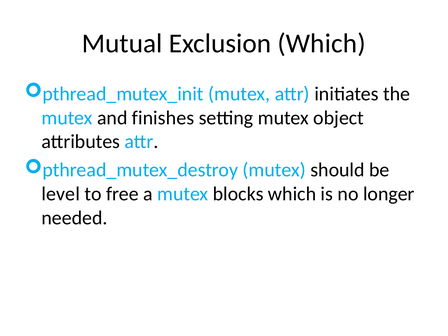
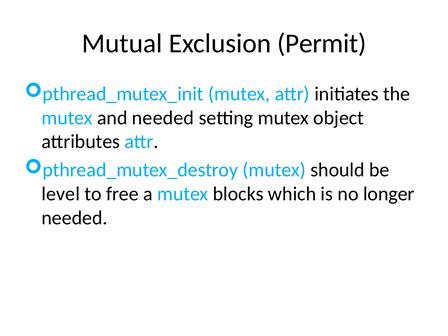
Exclusion Which: Which -> Permit
and finishes: finishes -> needed
